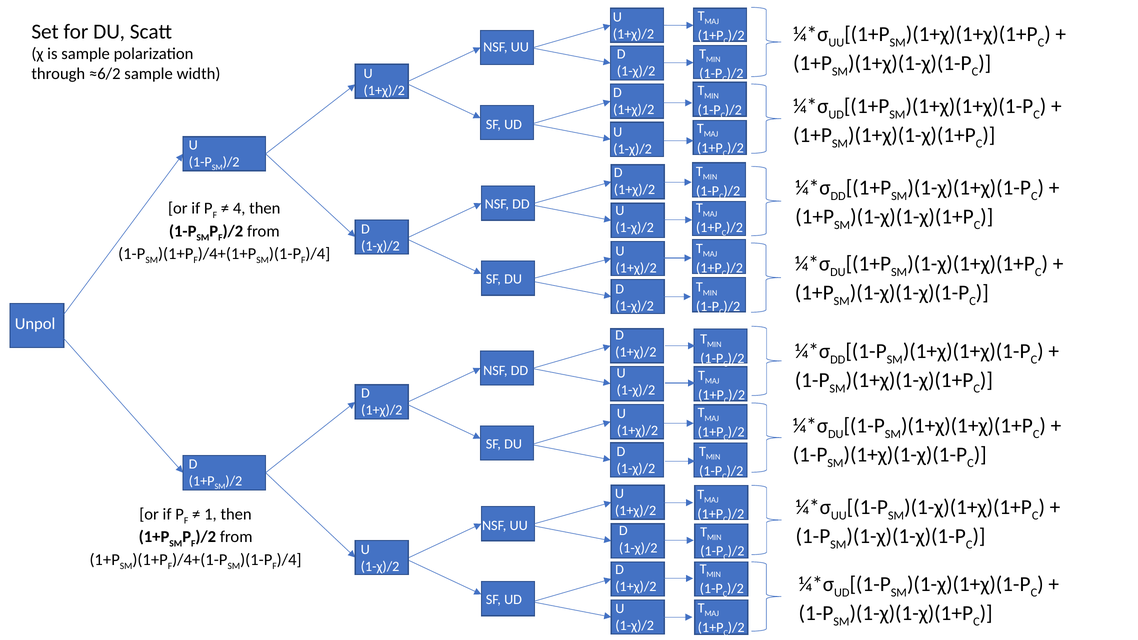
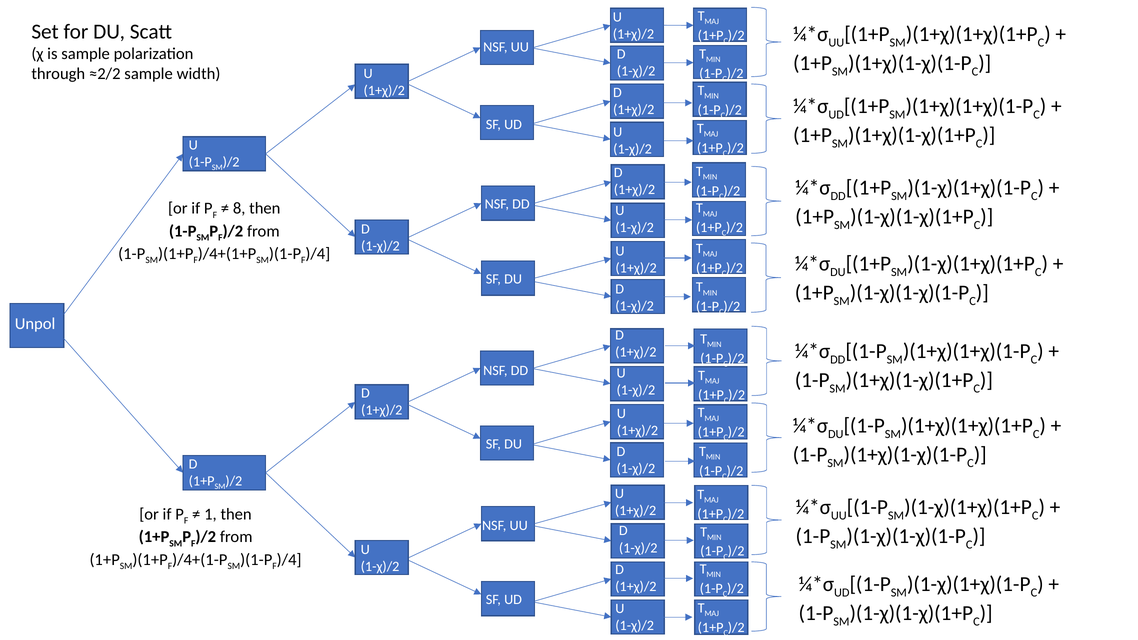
≈6/2: ≈6/2 -> ≈2/2
4: 4 -> 8
